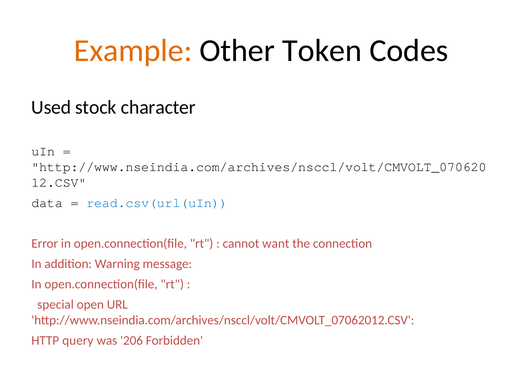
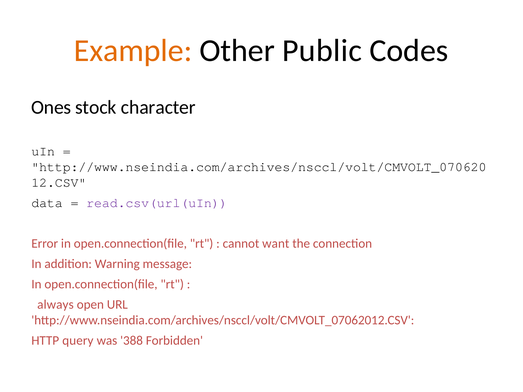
Token: Token -> Public
Used: Used -> Ones
read.csv(url(uIn colour: blue -> purple
special: special -> always
206: 206 -> 388
